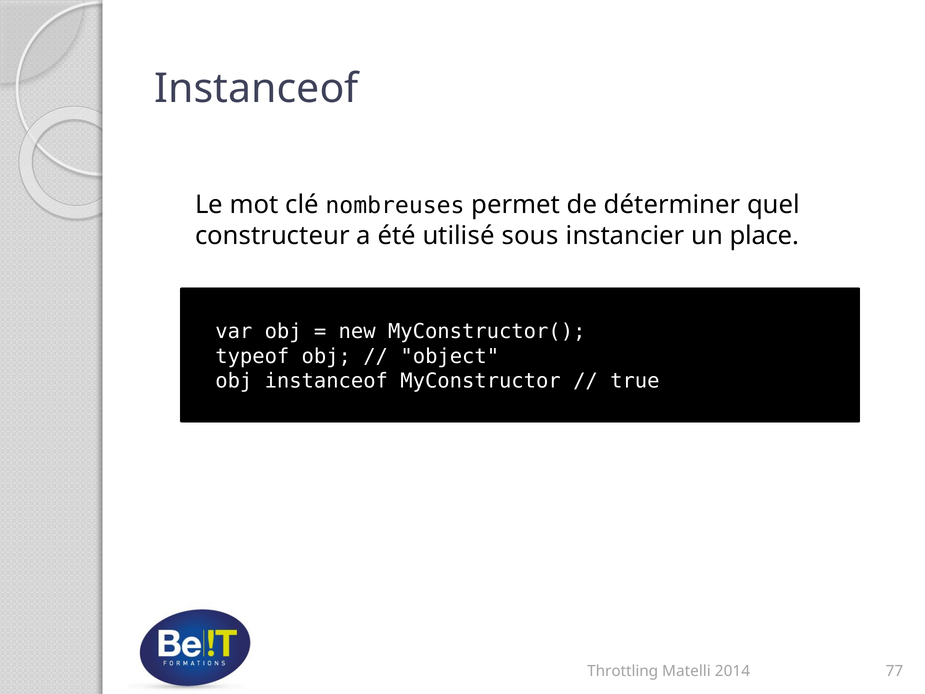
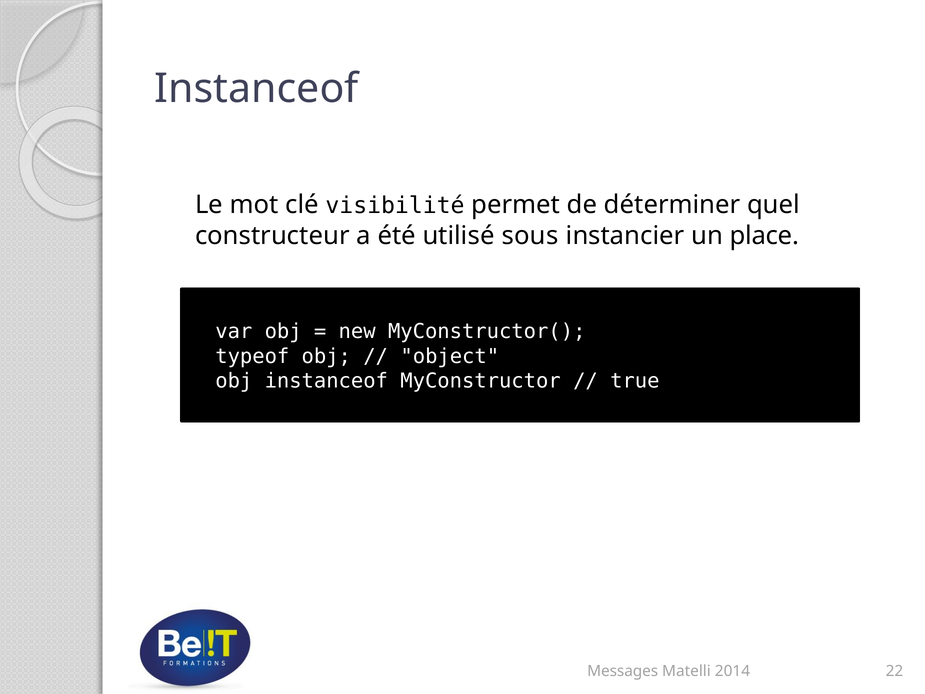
nombreuses: nombreuses -> visibilité
Throttling: Throttling -> Messages
77: 77 -> 22
